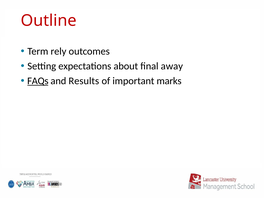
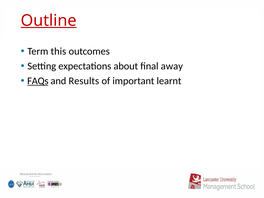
Outline underline: none -> present
rely: rely -> this
marks: marks -> learnt
